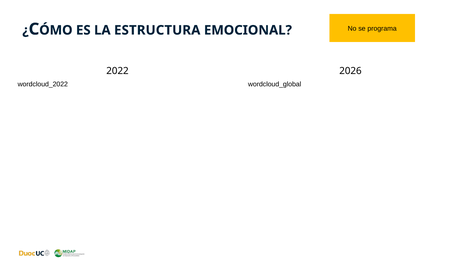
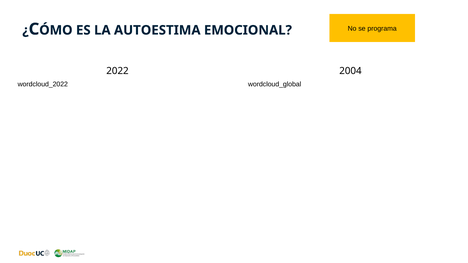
ESTRUCTURA: ESTRUCTURA -> AUTOESTIMA
2026: 2026 -> 2004
